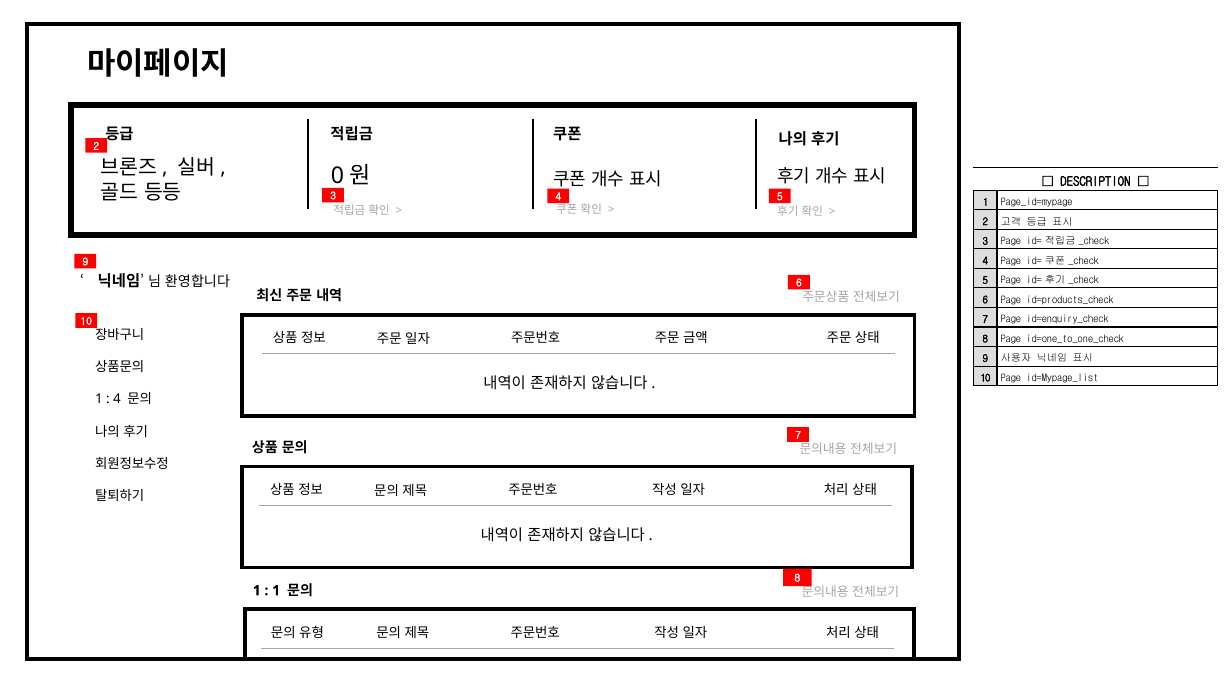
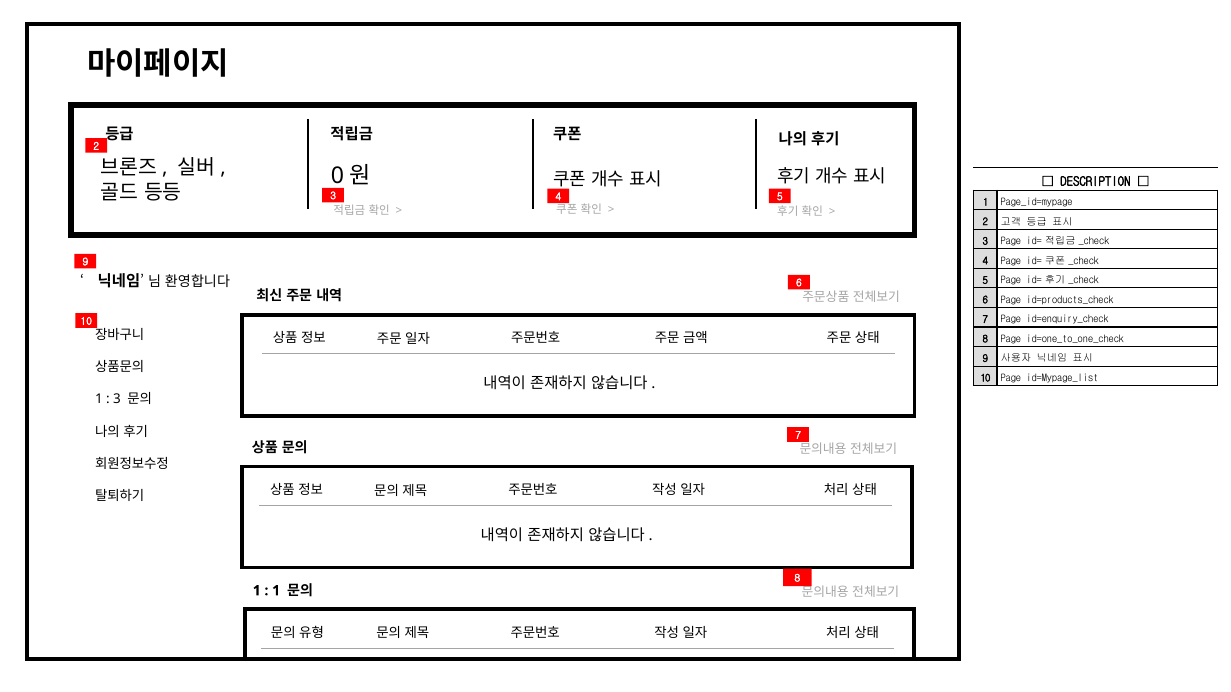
4 at (117, 400): 4 -> 3
